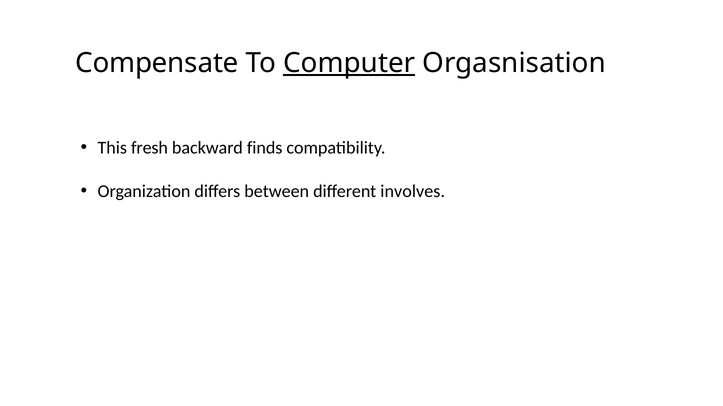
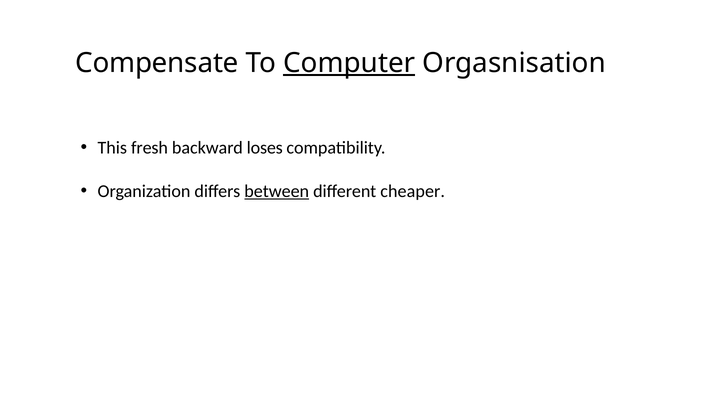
finds: finds -> loses
between underline: none -> present
involves: involves -> cheaper
